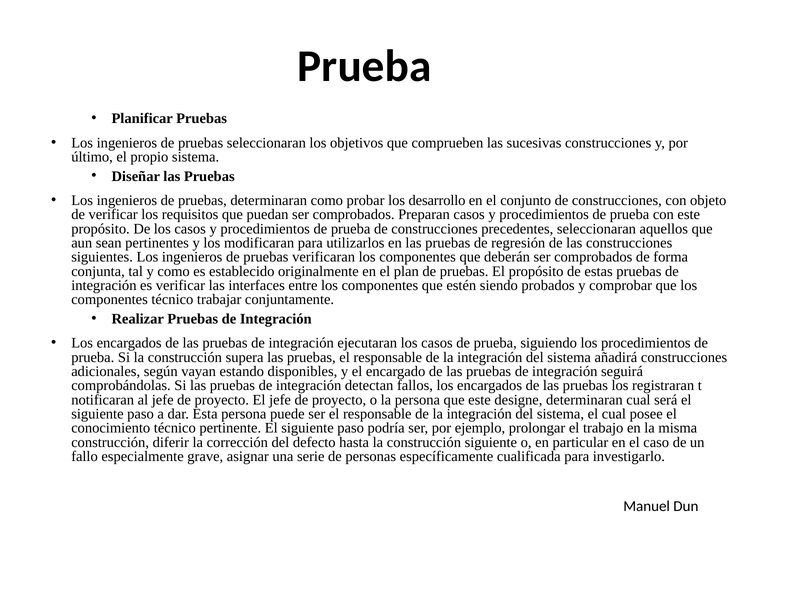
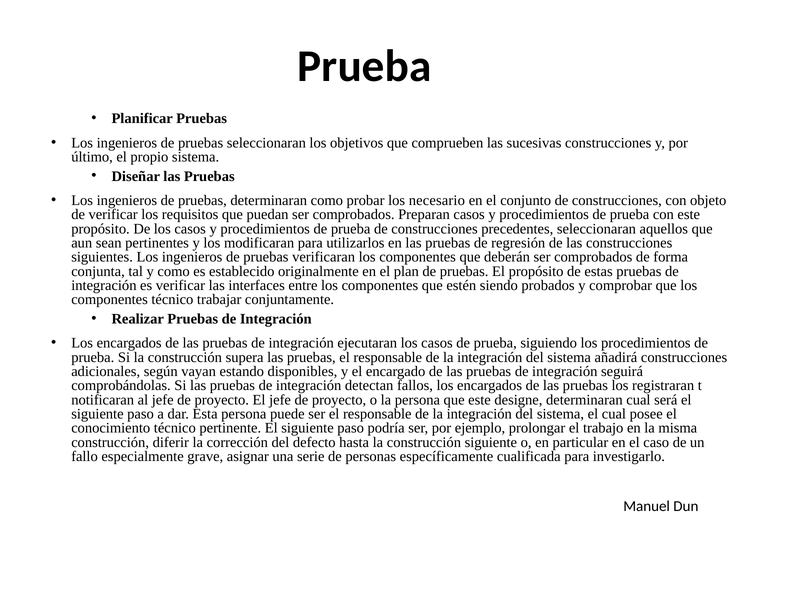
desarrollo: desarrollo -> necesario
